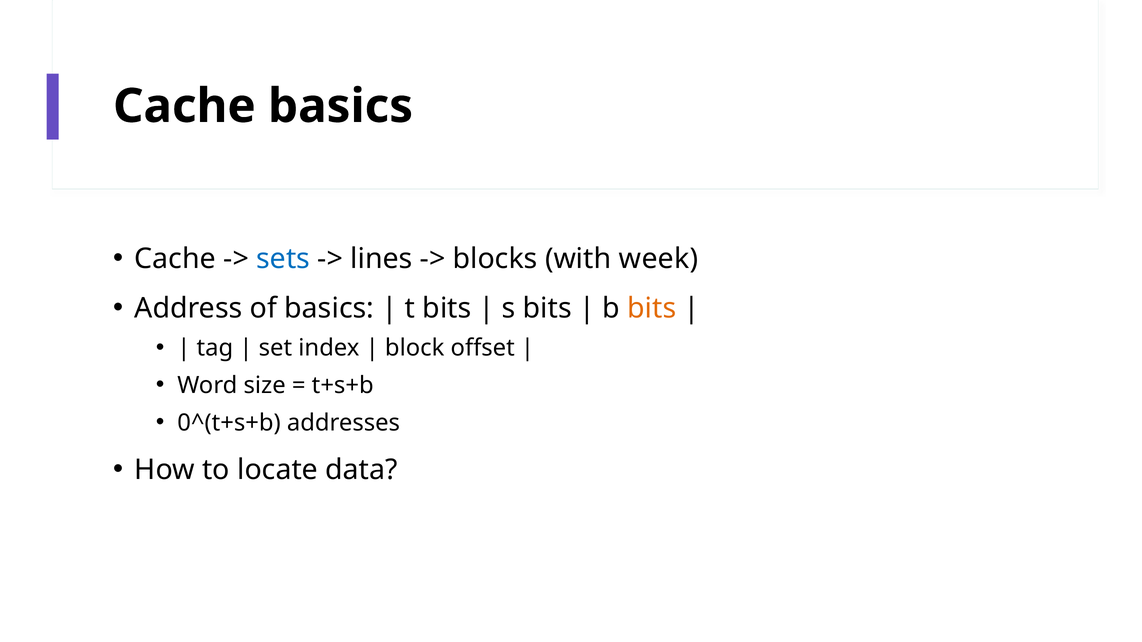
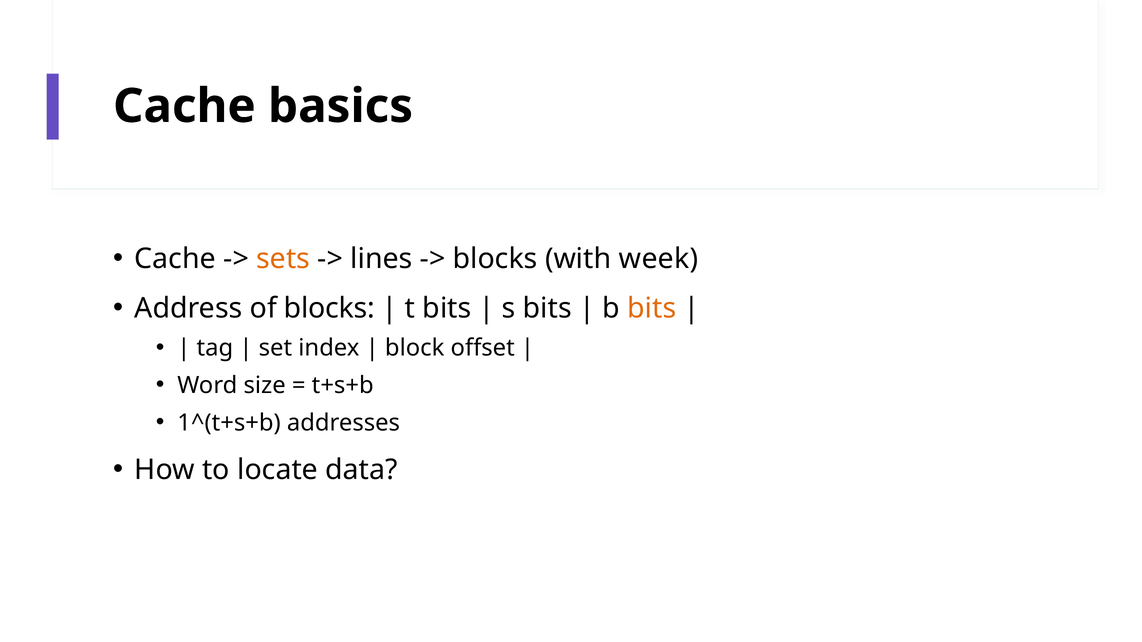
sets colour: blue -> orange
of basics: basics -> blocks
0^(t+s+b: 0^(t+s+b -> 1^(t+s+b
